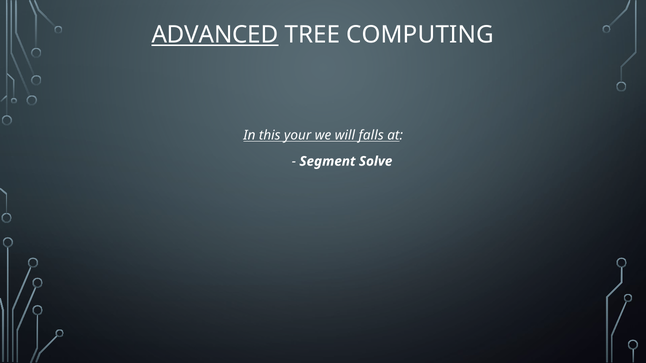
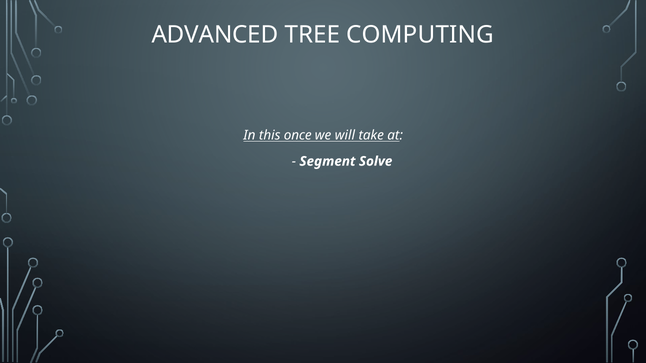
ADVANCED underline: present -> none
your: your -> once
falls: falls -> take
